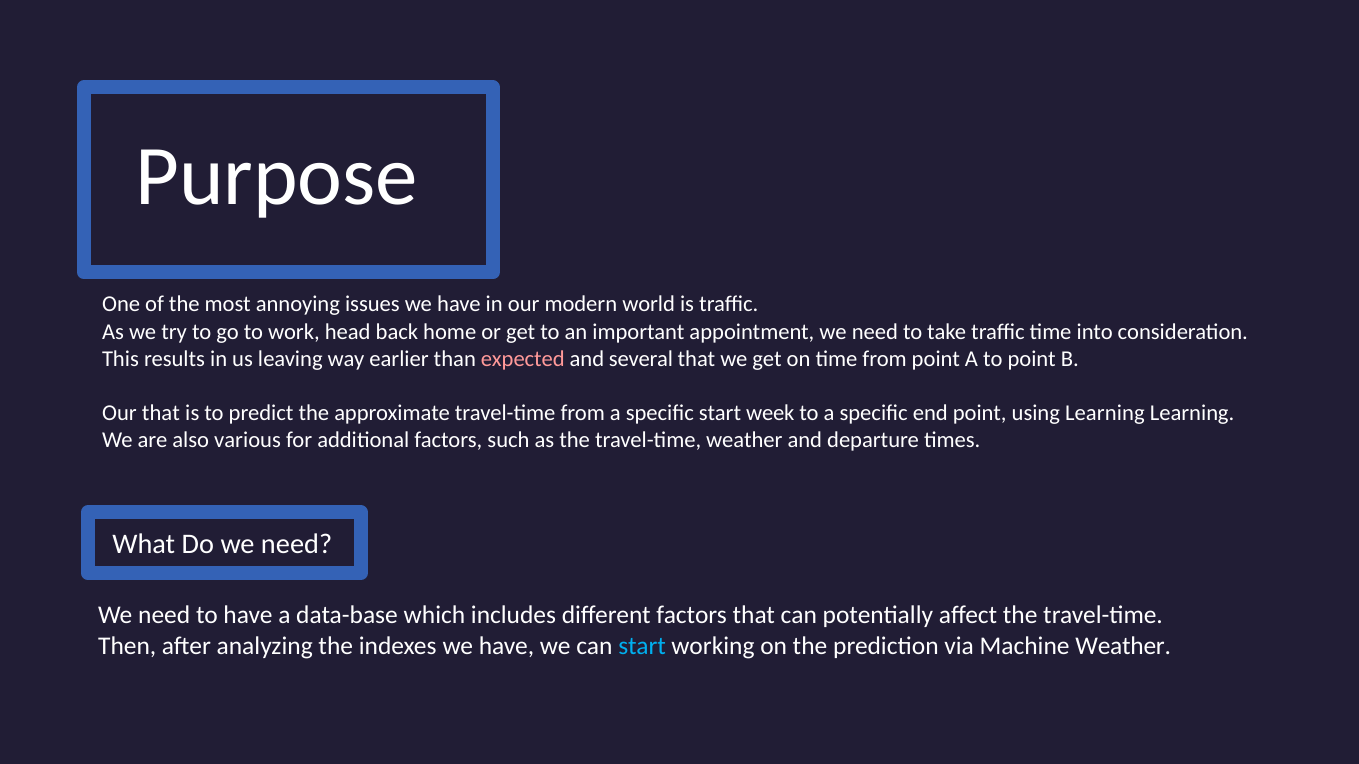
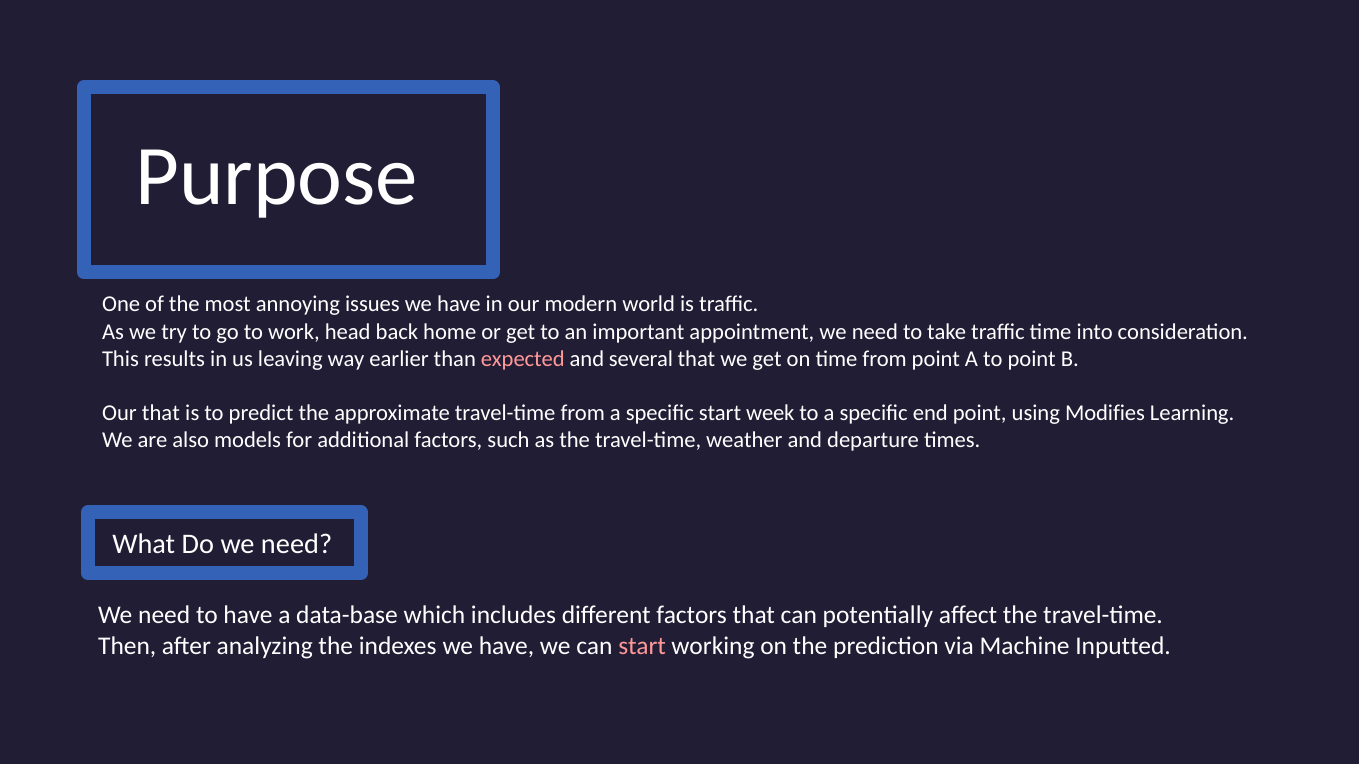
using Learning: Learning -> Modifies
various: various -> models
start at (642, 646) colour: light blue -> pink
Machine Weather: Weather -> Inputted
